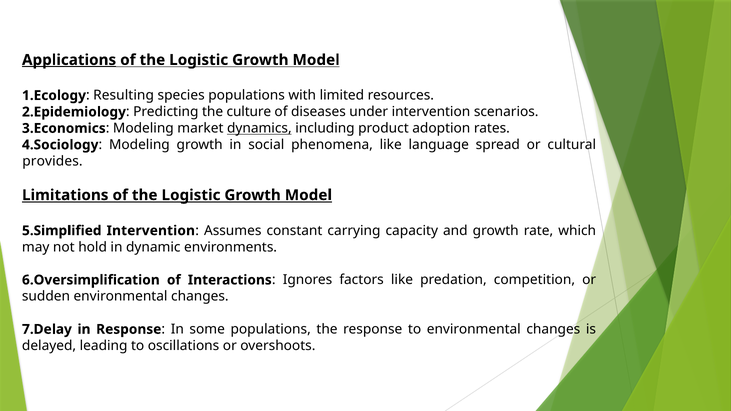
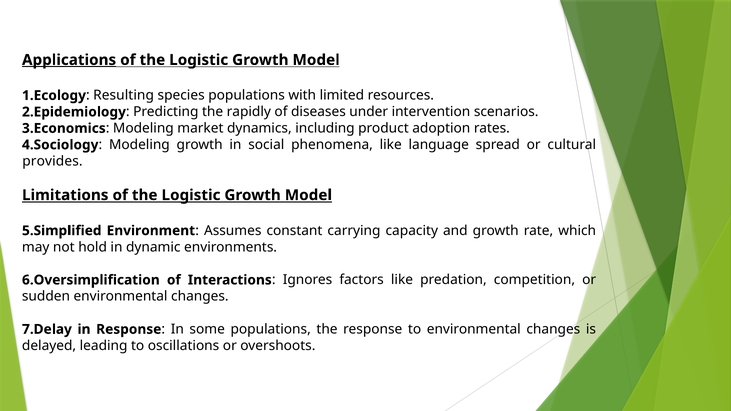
culture: culture -> rapidly
dynamics underline: present -> none
Intervention at (151, 231): Intervention -> Environment
